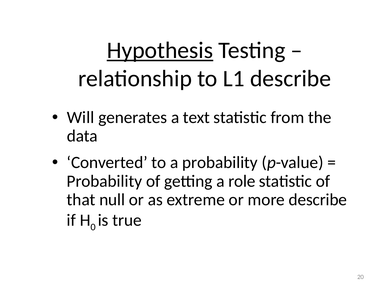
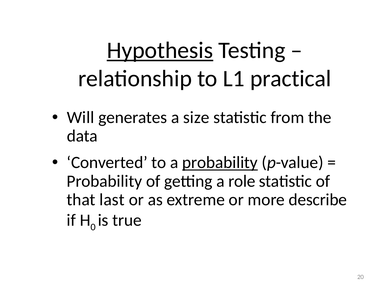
L1 describe: describe -> practical
text: text -> size
probability at (220, 163) underline: none -> present
null: null -> last
